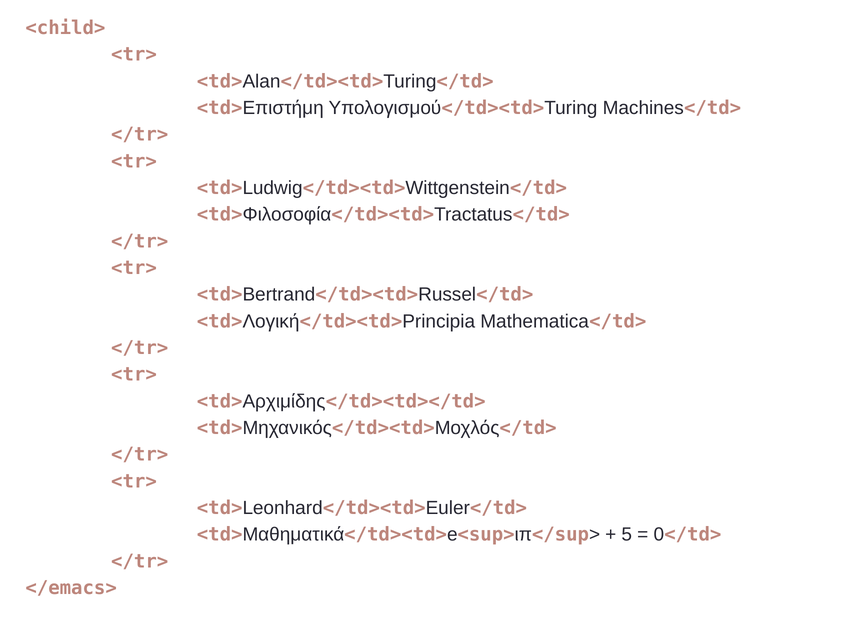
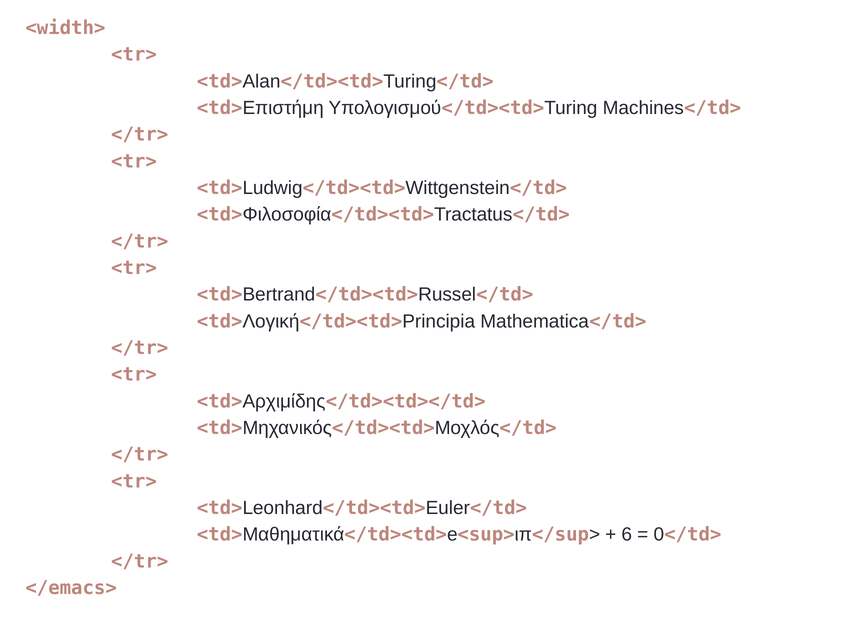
<child>: <child> -> <width>
5: 5 -> 6
